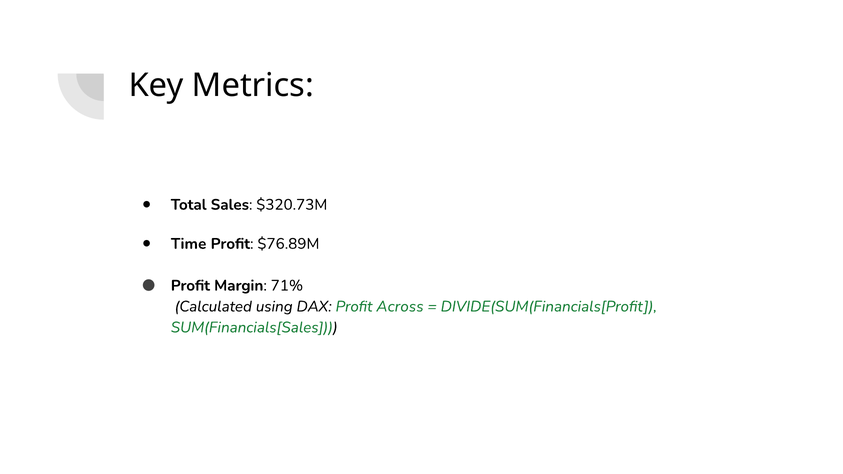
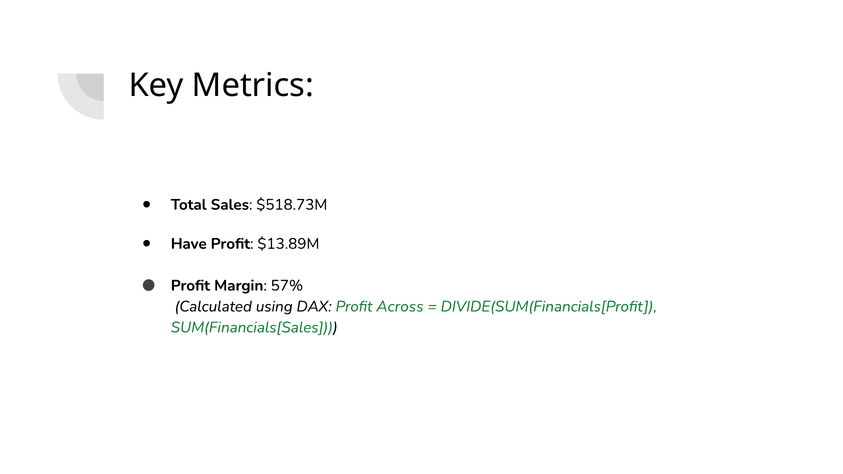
$320.73M: $320.73M -> $518.73M
Time: Time -> Have
$76.89M: $76.89M -> $13.89M
71%: 71% -> 57%
